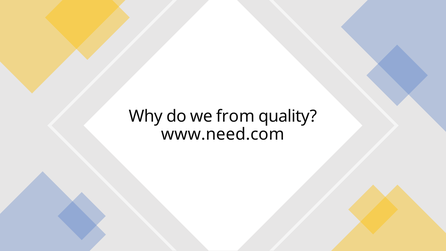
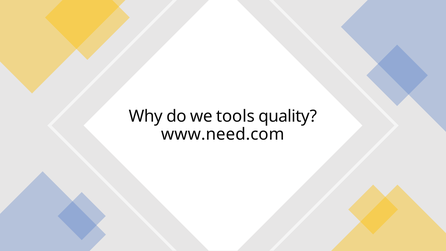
from: from -> tools
